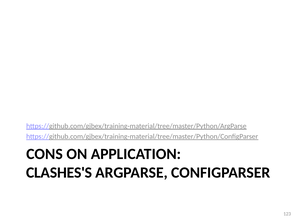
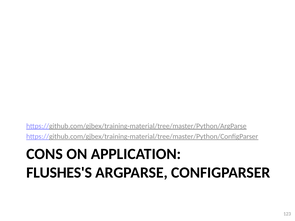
CLASHES'S: CLASHES'S -> FLUSHES'S
